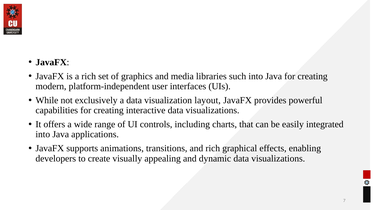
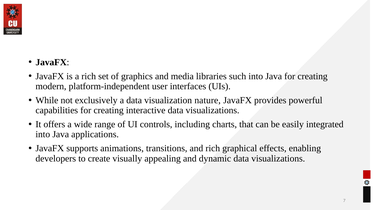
layout: layout -> nature
